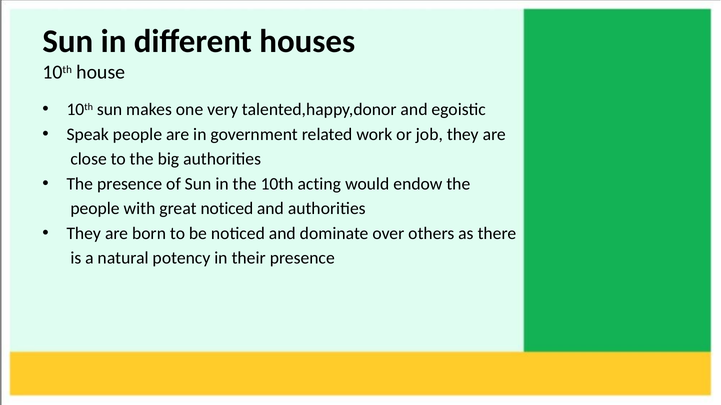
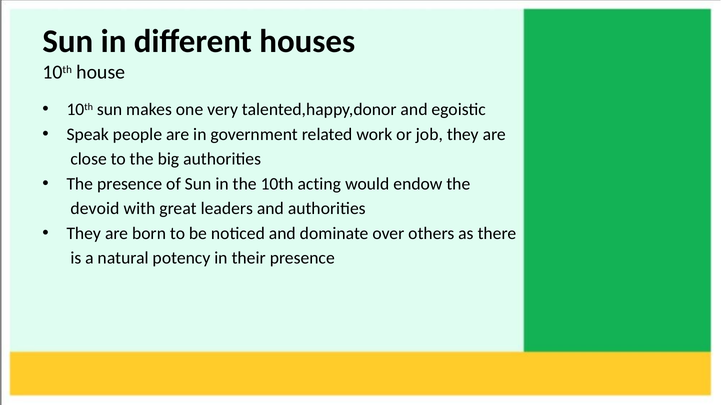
people at (95, 208): people -> devoid
great noticed: noticed -> leaders
